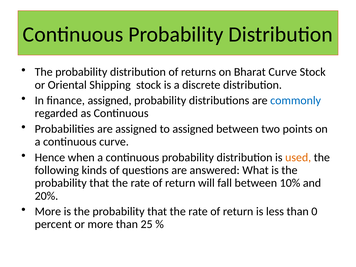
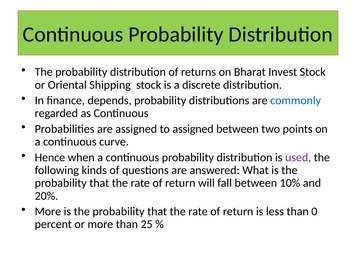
Bharat Curve: Curve -> Invest
finance assigned: assigned -> depends
used colour: orange -> purple
